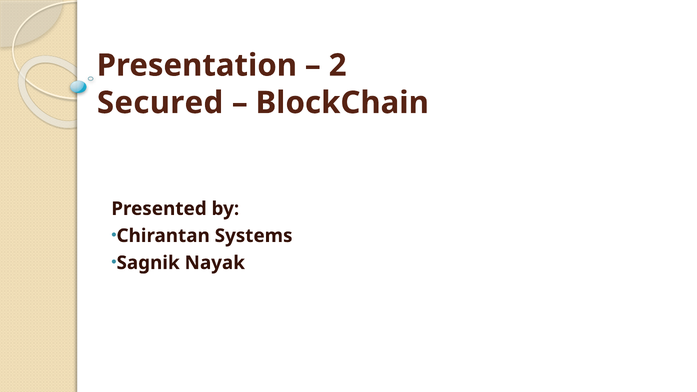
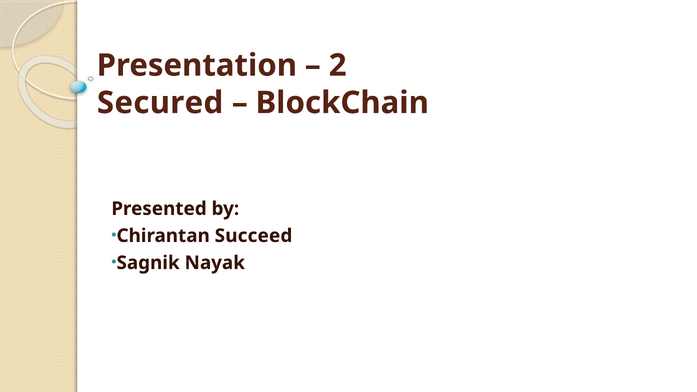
Systems: Systems -> Succeed
